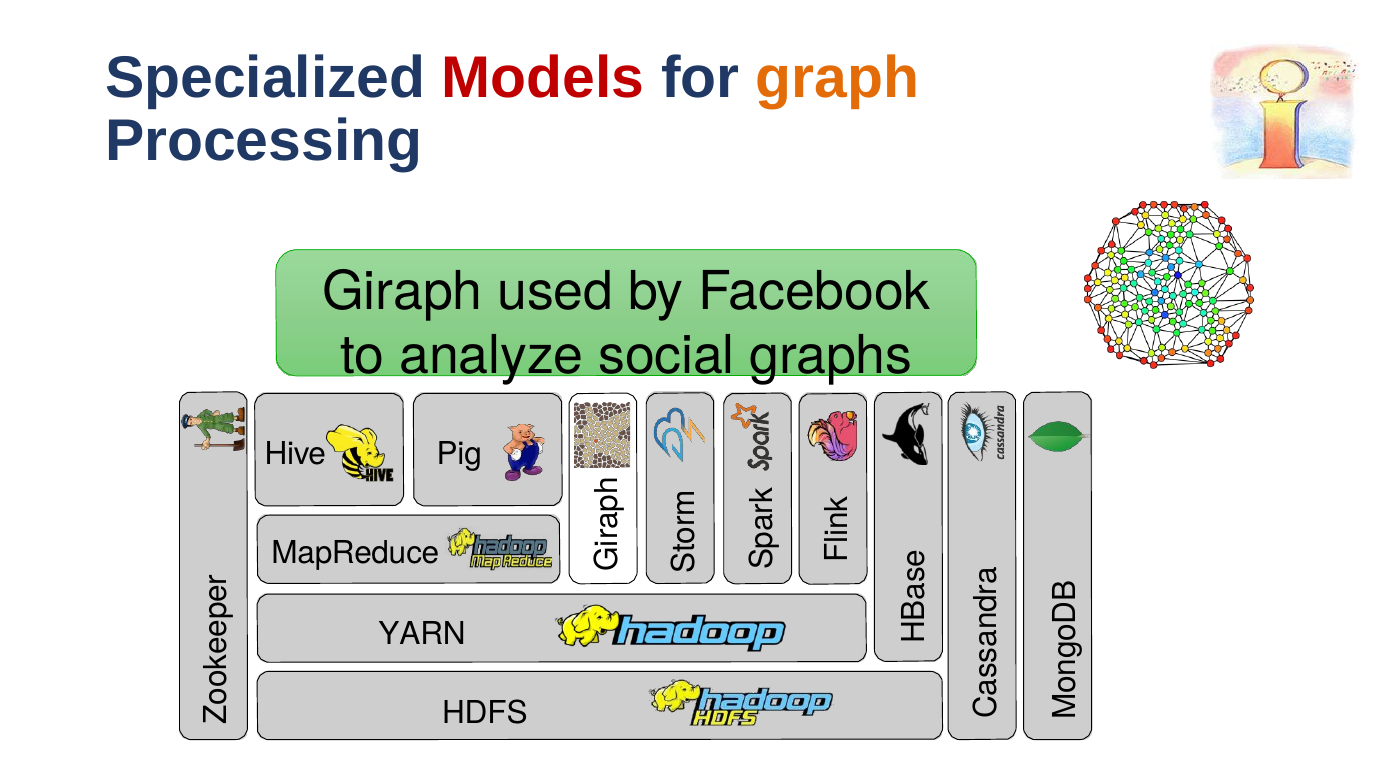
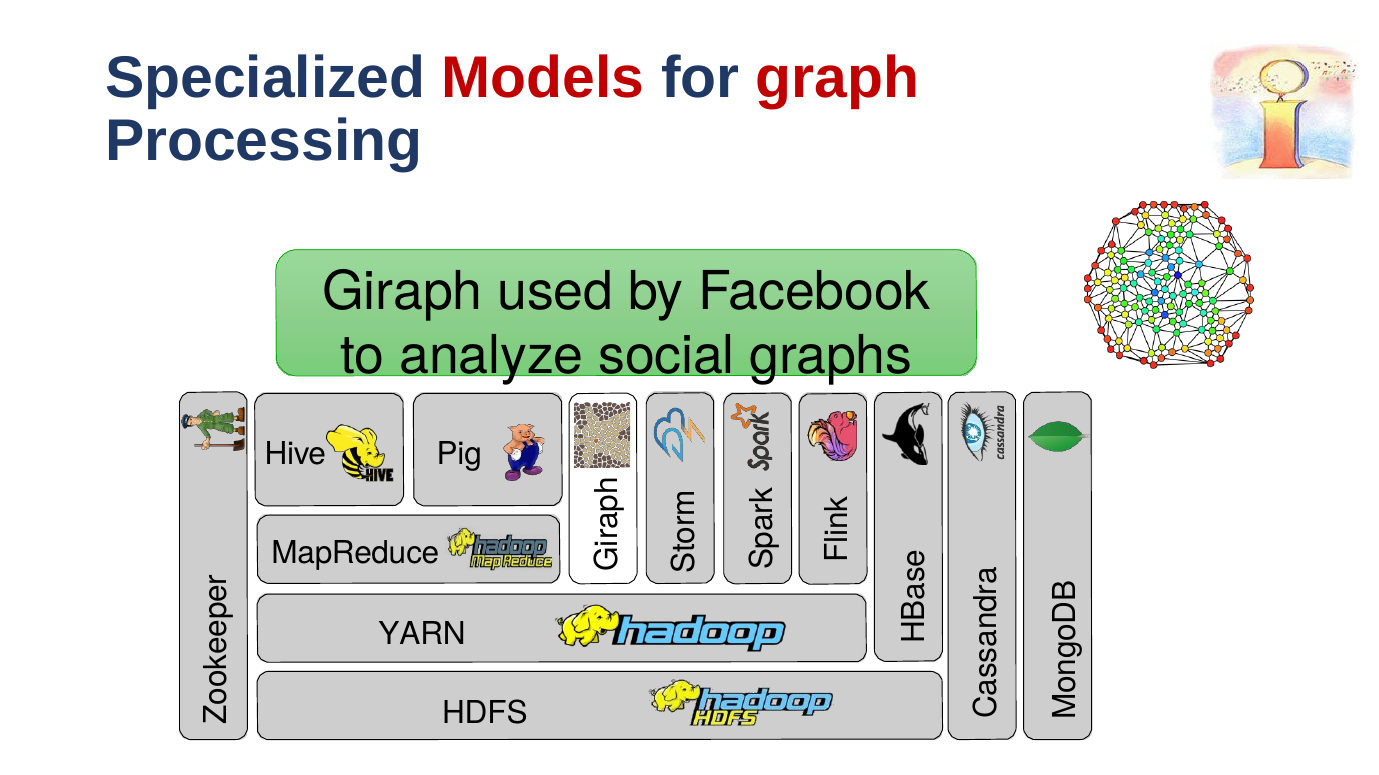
graph colour: orange -> red
